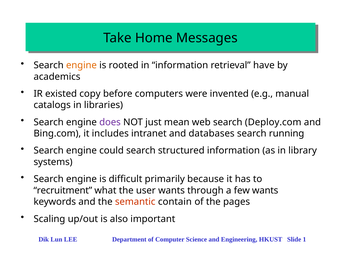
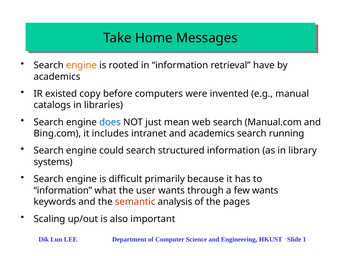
does colour: purple -> blue
Deploy.com: Deploy.com -> Manual.com
and databases: databases -> academics
recruitment at (63, 190): recruitment -> information
contain: contain -> analysis
